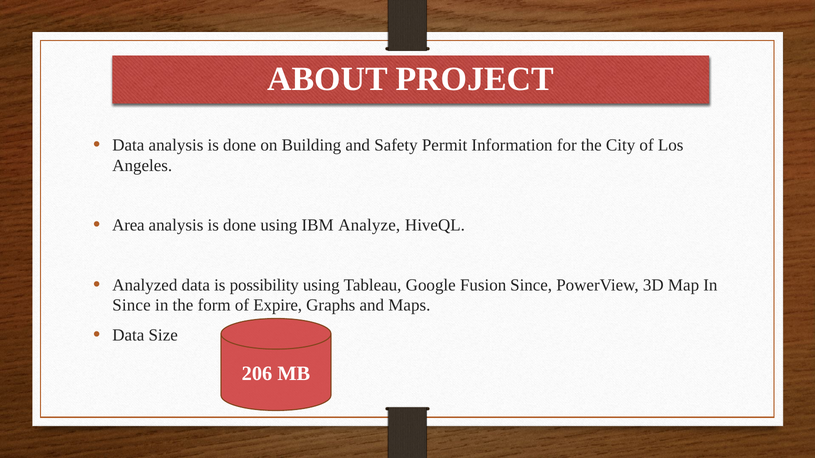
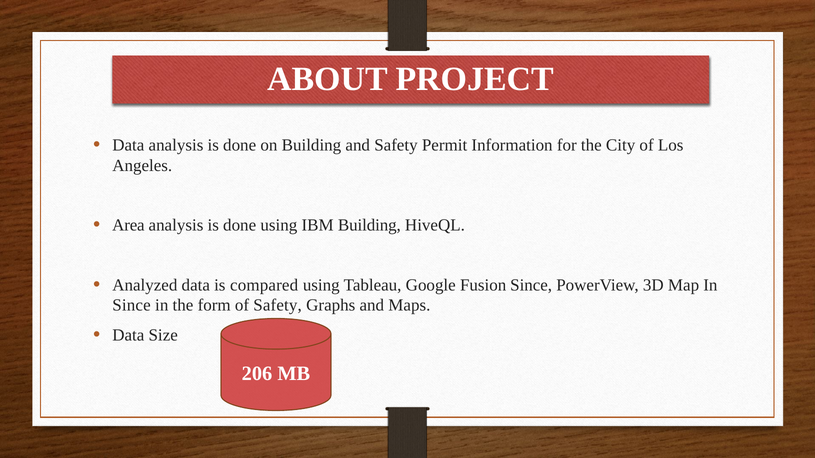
IBM Analyze: Analyze -> Building
possibility: possibility -> compared
of Expire: Expire -> Safety
